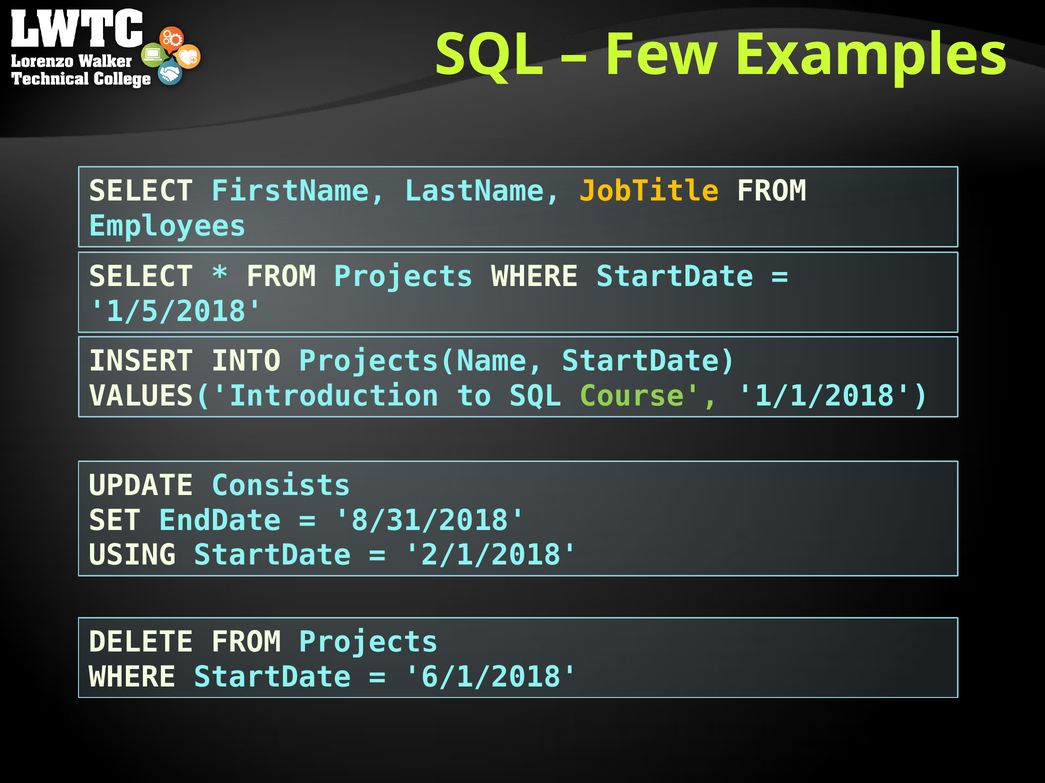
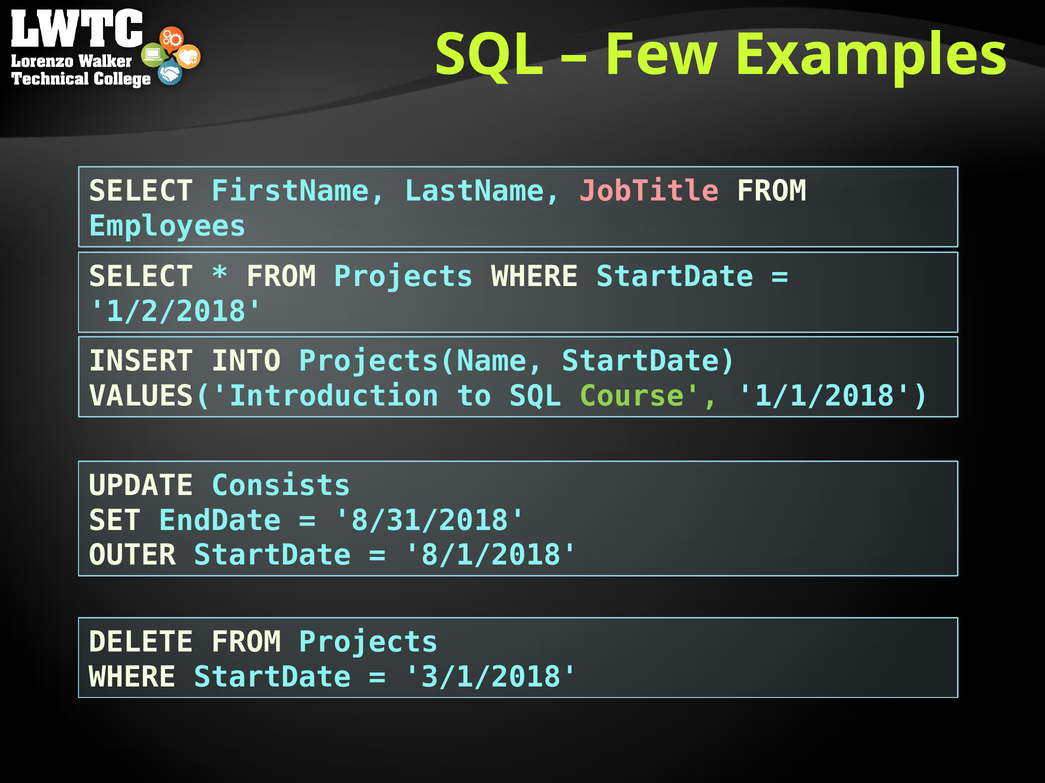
JobTitle colour: yellow -> pink
1/5/2018: 1/5/2018 -> 1/2/2018
USING: USING -> OUTER
2/1/2018: 2/1/2018 -> 8/1/2018
6/1/2018: 6/1/2018 -> 3/1/2018
